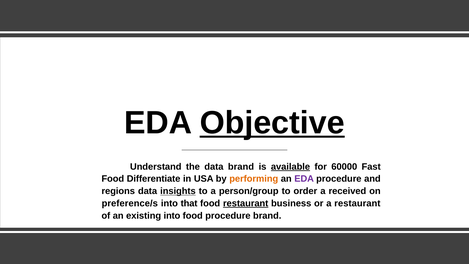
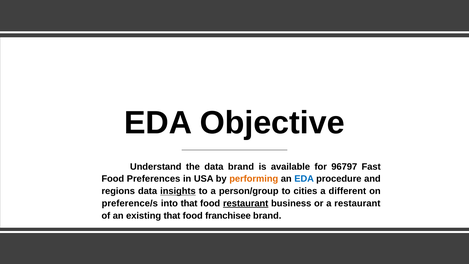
Objective underline: present -> none
available underline: present -> none
60000: 60000 -> 96797
Differentiate: Differentiate -> Preferences
EDA at (304, 179) colour: purple -> blue
order: order -> cities
received: received -> different
existing into: into -> that
food procedure: procedure -> franchisee
